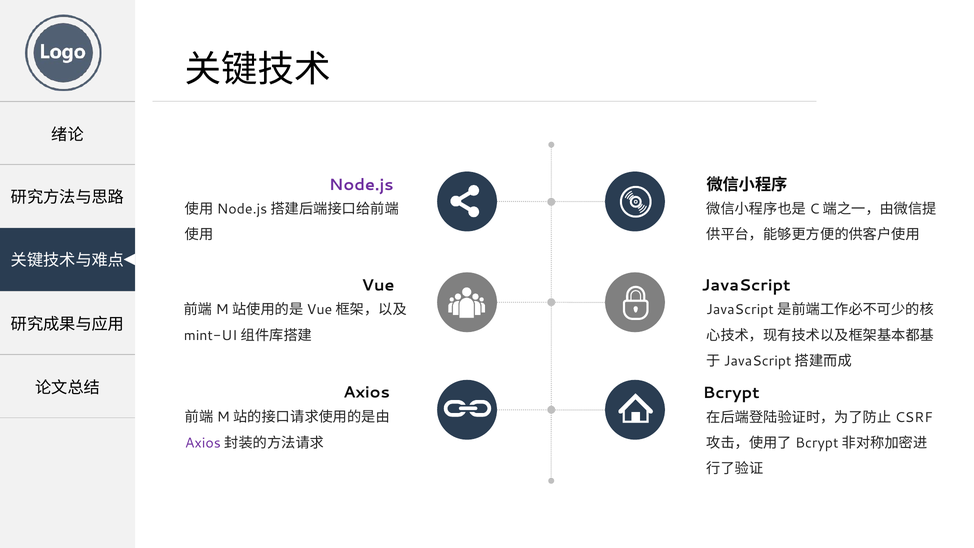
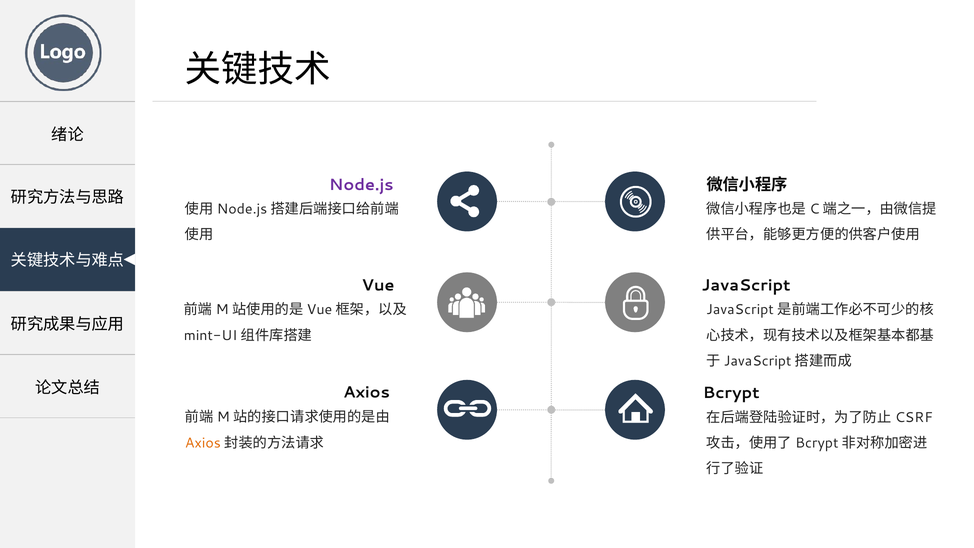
Axios at (203, 443) colour: purple -> orange
